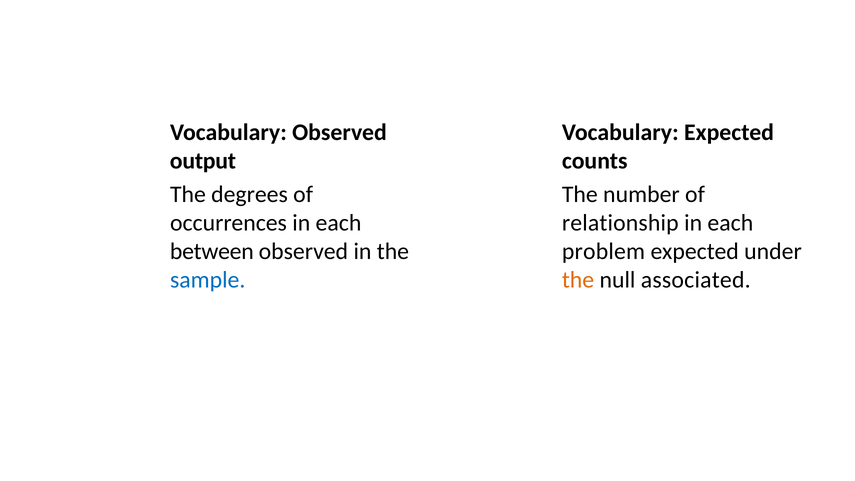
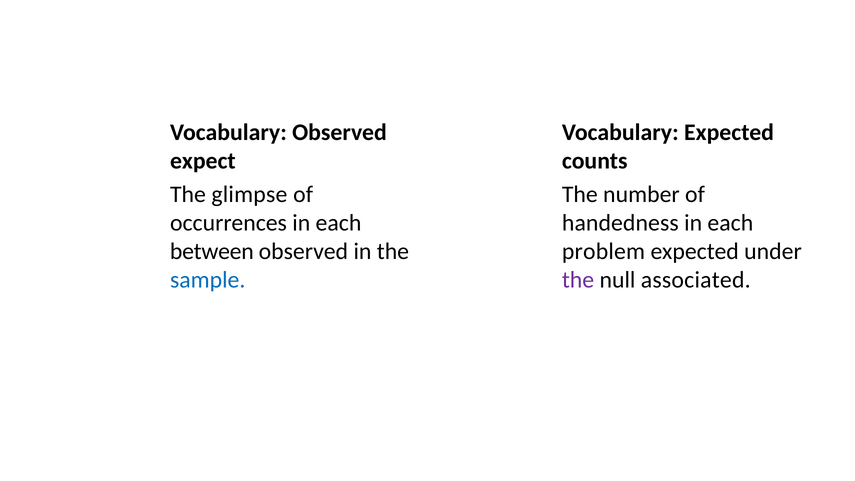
output: output -> expect
degrees: degrees -> glimpse
relationship: relationship -> handedness
the at (578, 280) colour: orange -> purple
